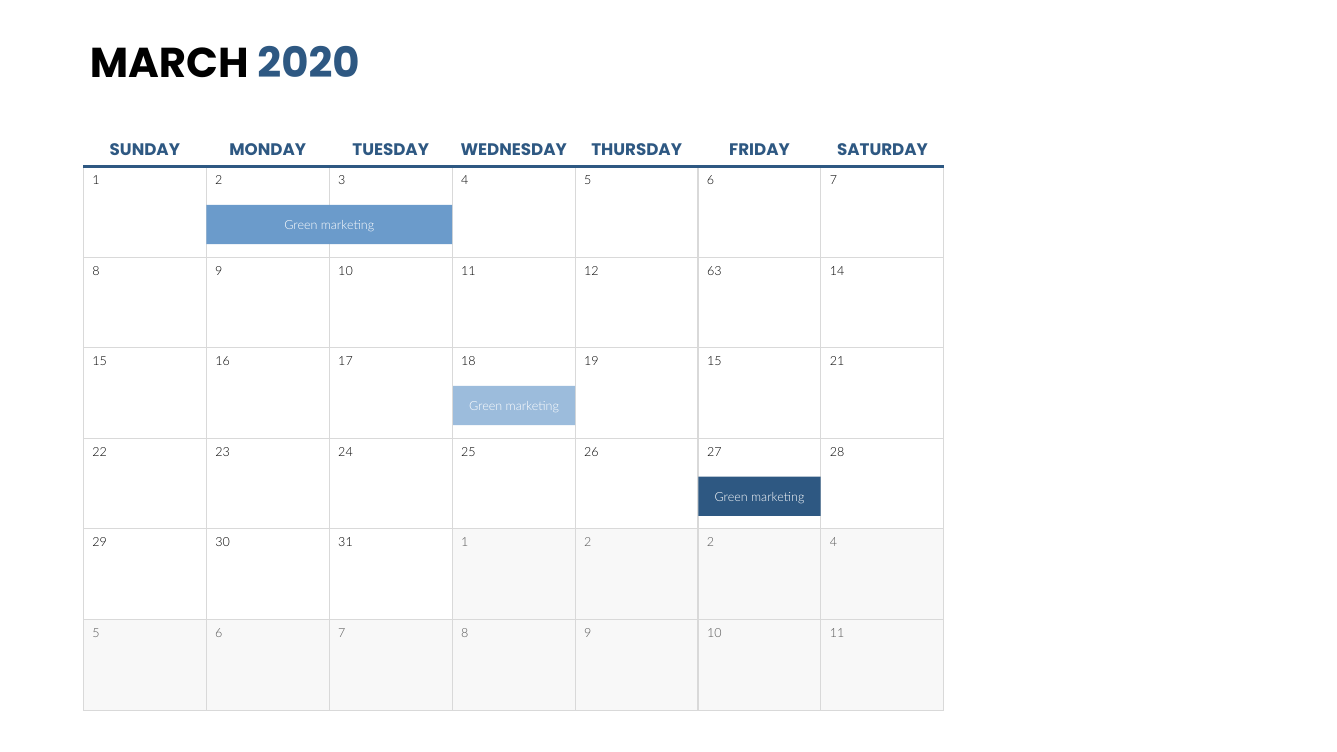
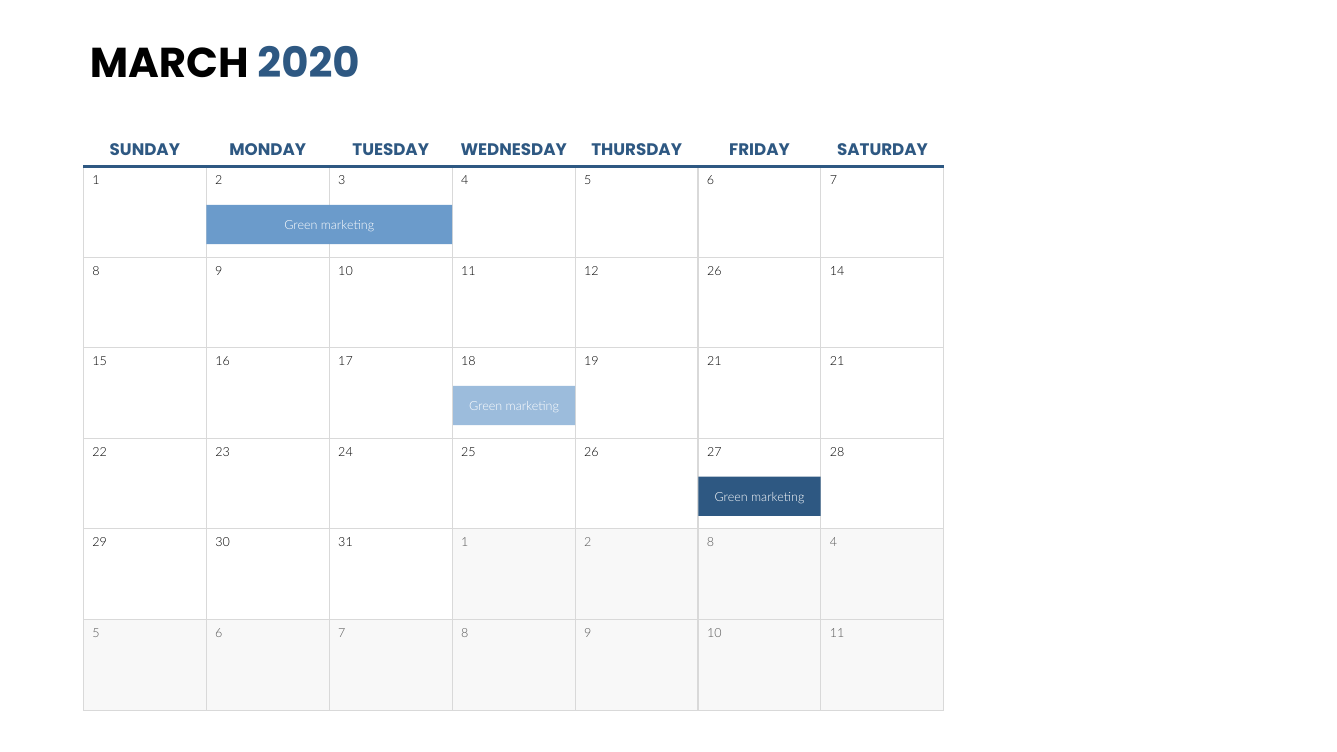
12 63: 63 -> 26
19 15: 15 -> 21
2 2: 2 -> 8
